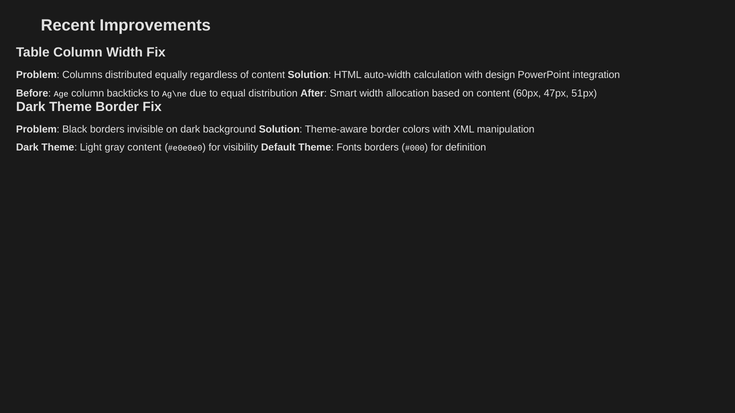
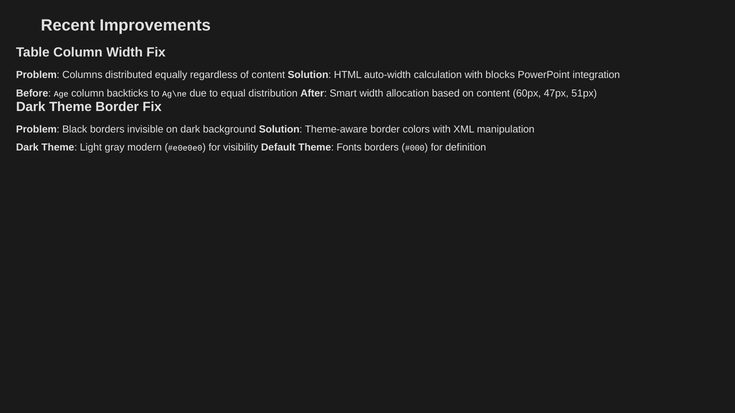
design: design -> blocks
gray content: content -> modern
